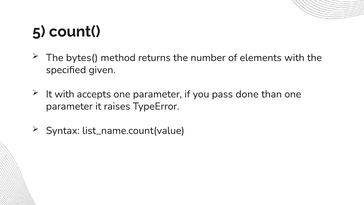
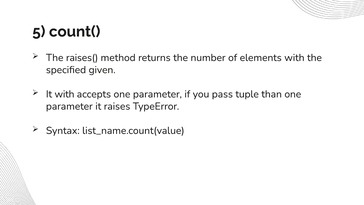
bytes(: bytes( -> raises(
done: done -> tuple
